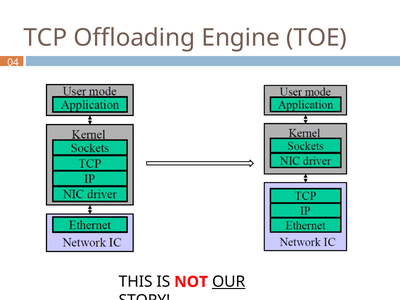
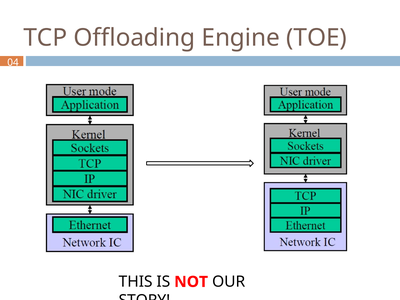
OUR underline: present -> none
